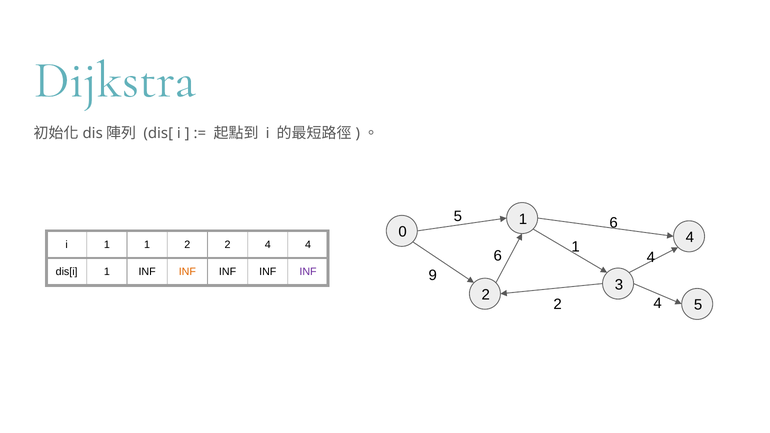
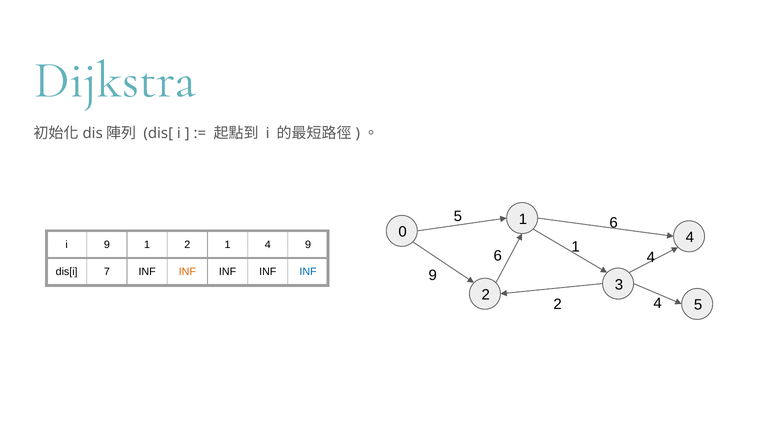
i 1: 1 -> 9
1 2 2: 2 -> 1
4 at (308, 245): 4 -> 9
dis[i 1: 1 -> 7
INF at (308, 272) colour: purple -> blue
